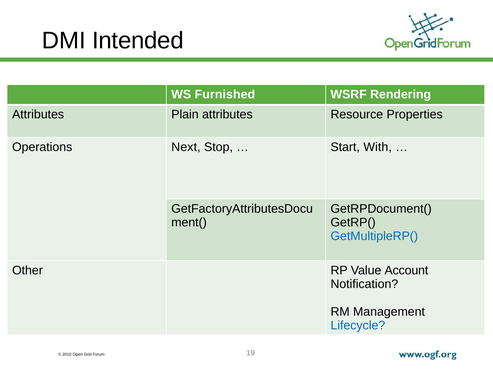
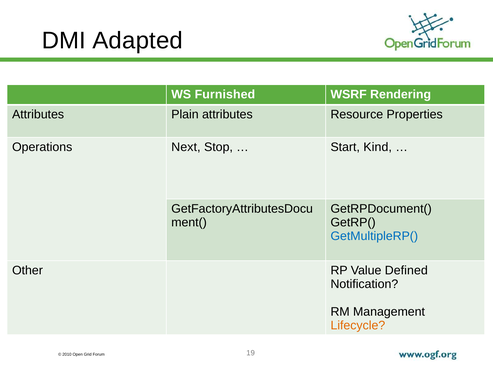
Intended: Intended -> Adapted
With: With -> Kind
Account: Account -> Defined
Lifecycle colour: blue -> orange
